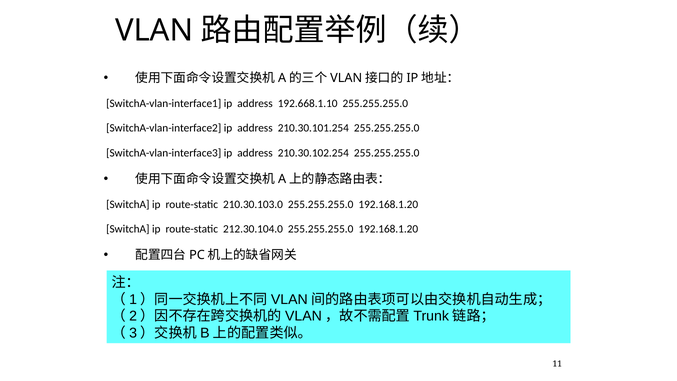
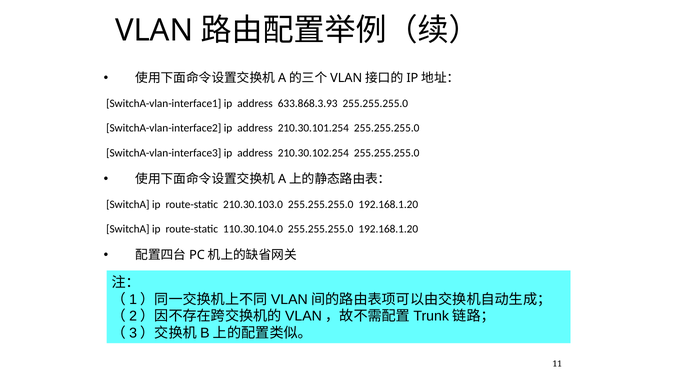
192.668.1.10: 192.668.1.10 -> 633.868.3.93
212.30.104.0: 212.30.104.0 -> 110.30.104.0
